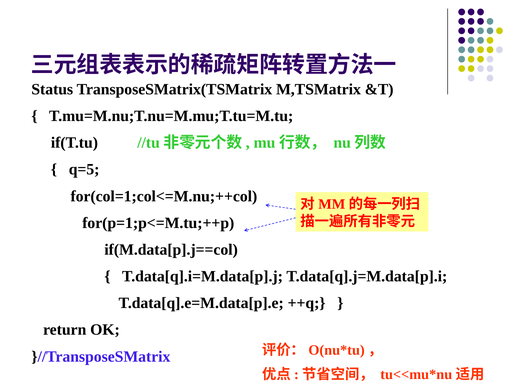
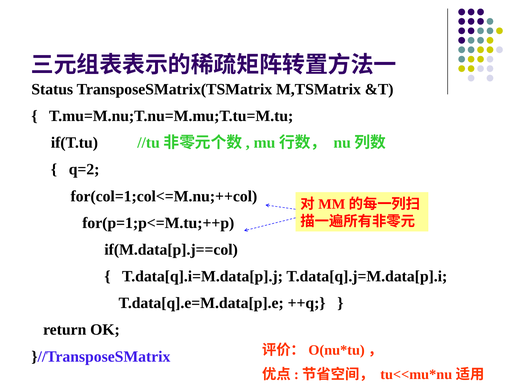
q=5: q=5 -> q=2
